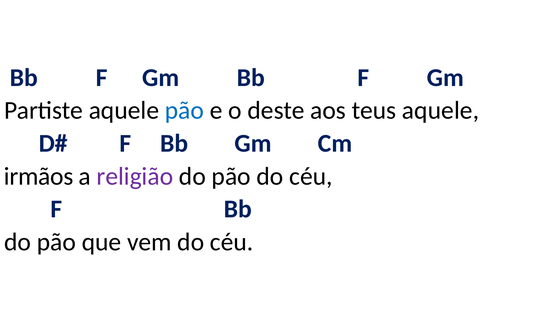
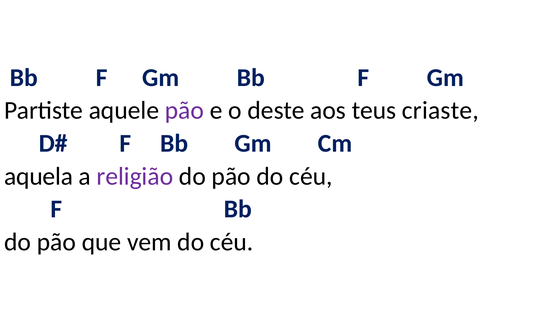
pão at (184, 110) colour: blue -> purple
teus aquele: aquele -> criaste
irmãos: irmãos -> aquela
